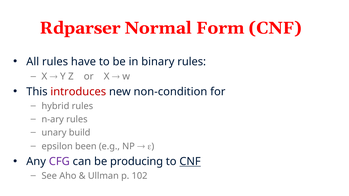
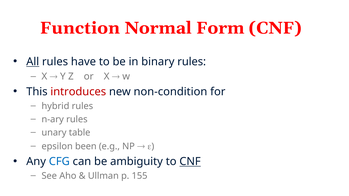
Rdparser: Rdparser -> Function
All underline: none -> present
build: build -> table
CFG colour: purple -> blue
producing: producing -> ambiguity
102: 102 -> 155
